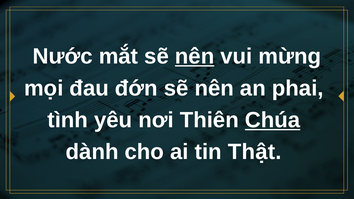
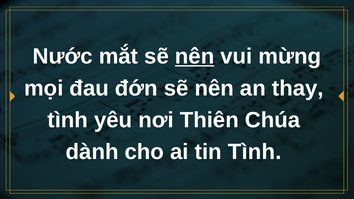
phai: phai -> thay
Chúa underline: present -> none
tin Thật: Thật -> Tình
